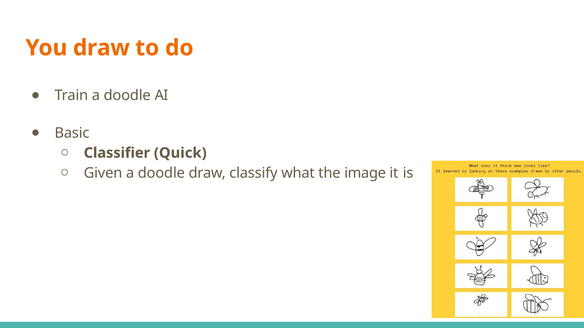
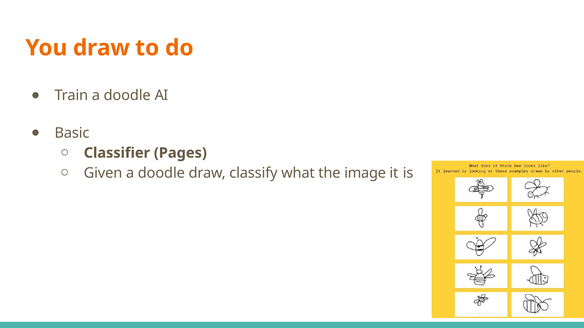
Quick: Quick -> Pages
